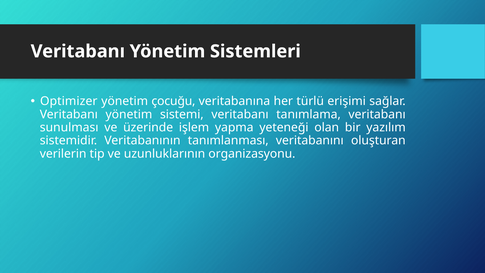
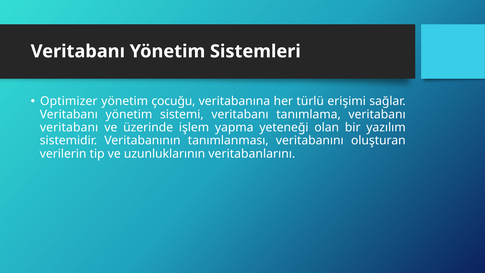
sunulması at (69, 127): sunulması -> veritabanı
organizasyonu: organizasyonu -> veritabanlarını
